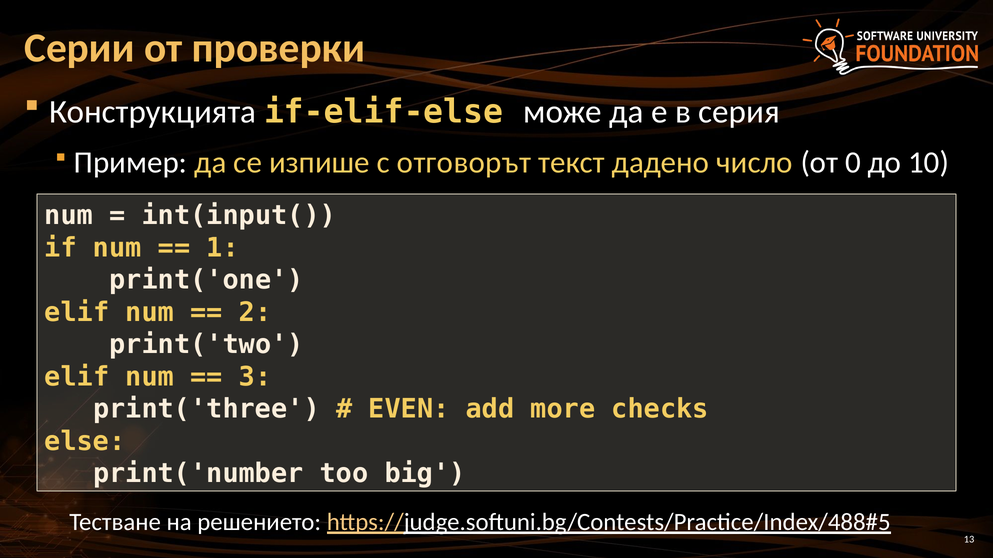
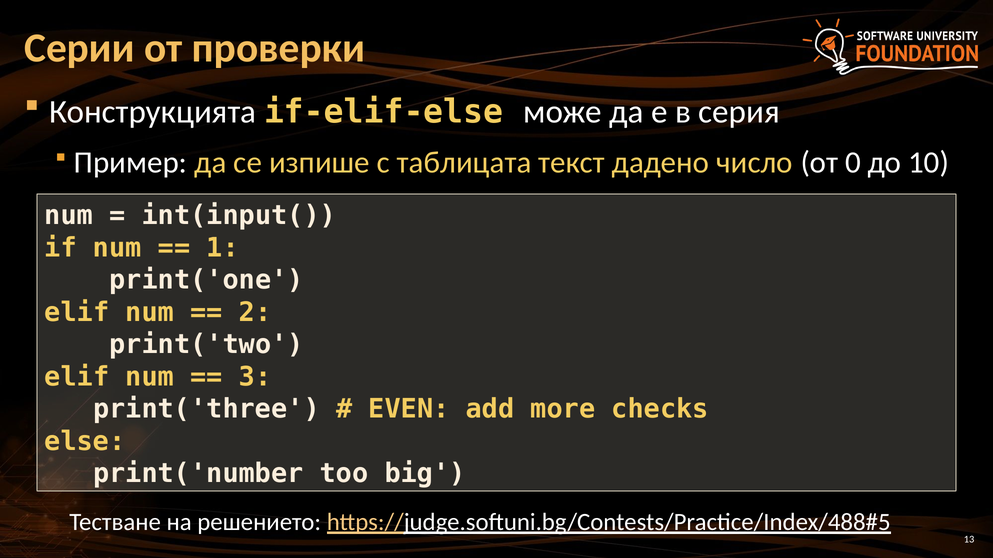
отговорът: отговорът -> таблицата
